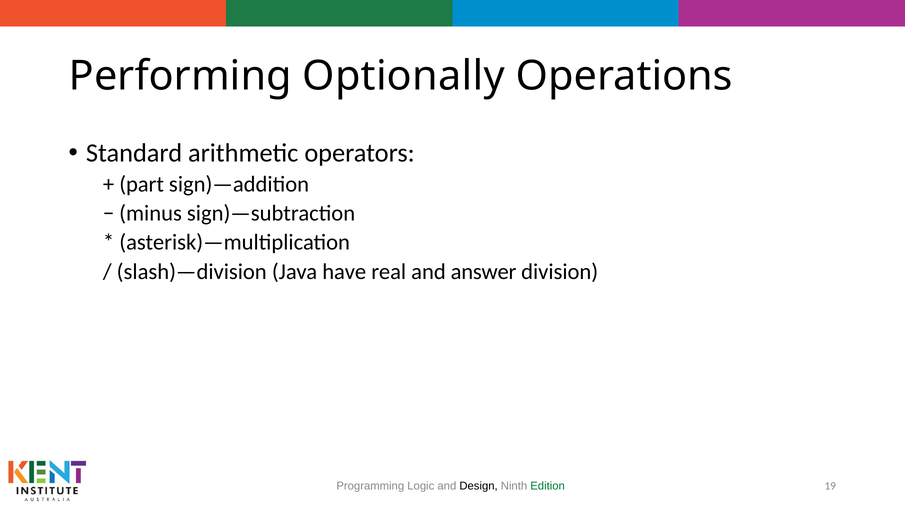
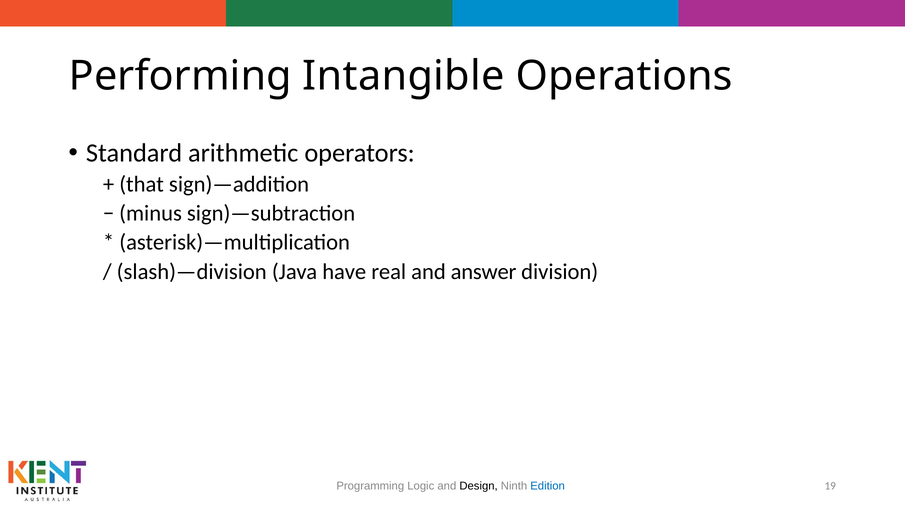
Optionally: Optionally -> Intangible
part: part -> that
Edition colour: green -> blue
